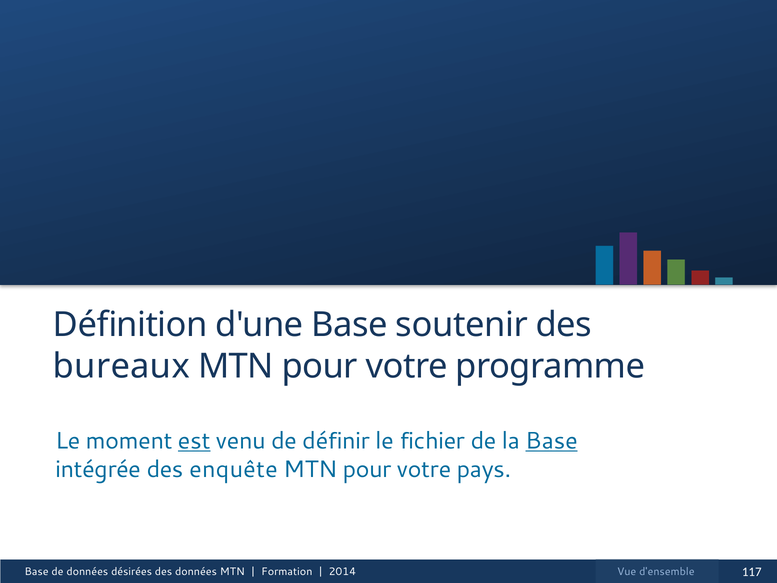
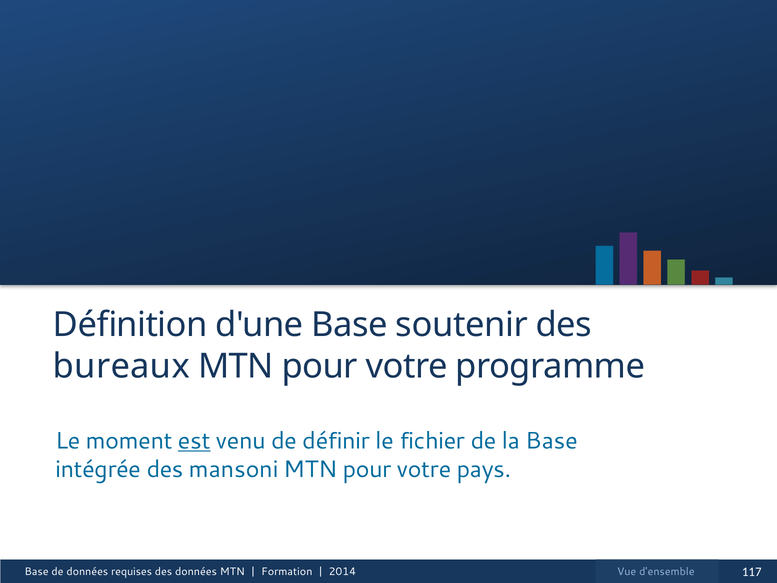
Base at (552, 441) underline: present -> none
enquête: enquête -> mansoni
désirées: désirées -> requises
